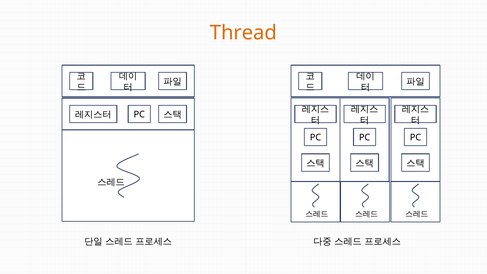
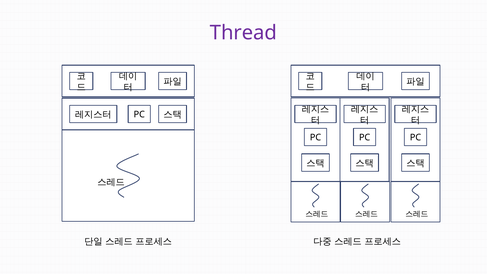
Thread colour: orange -> purple
